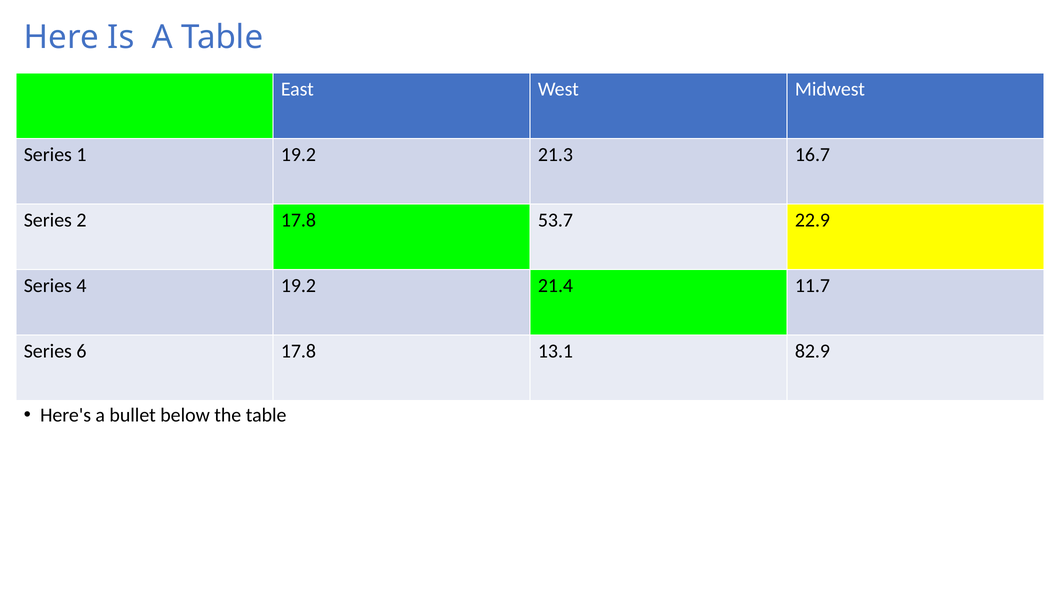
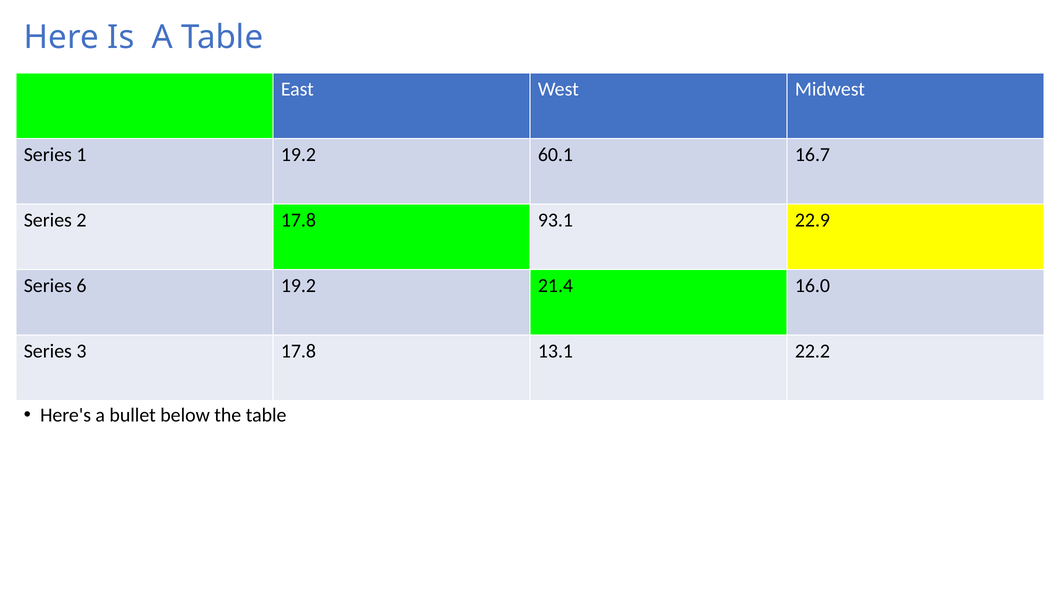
21.3: 21.3 -> 60.1
53.7: 53.7 -> 93.1
4: 4 -> 6
11.7: 11.7 -> 16.0
6: 6 -> 3
82.9: 82.9 -> 22.2
